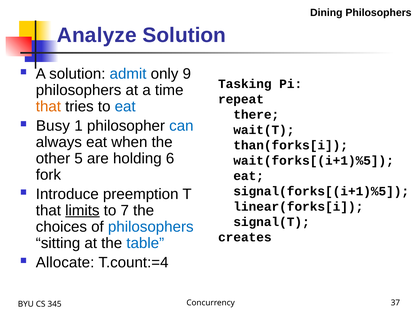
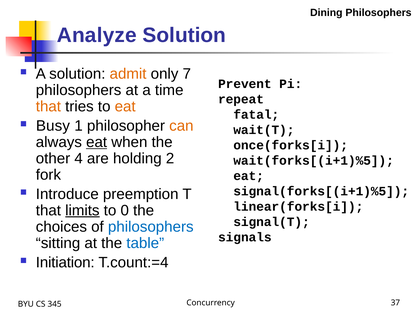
admit colour: blue -> orange
9: 9 -> 7
Tasking: Tasking -> Prevent
eat at (125, 106) colour: blue -> orange
there: there -> fatal
can colour: blue -> orange
eat at (97, 142) underline: none -> present
than(forks[i: than(forks[i -> once(forks[i
5: 5 -> 4
6: 6 -> 2
7: 7 -> 0
creates: creates -> signals
Allocate: Allocate -> Initiation
